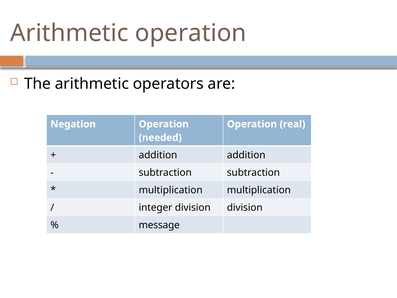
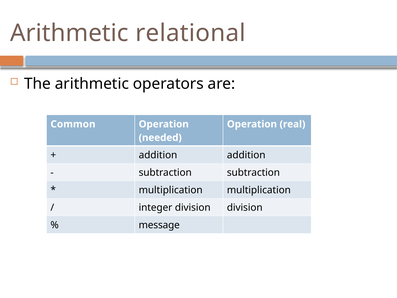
Arithmetic operation: operation -> relational
Negation: Negation -> Common
